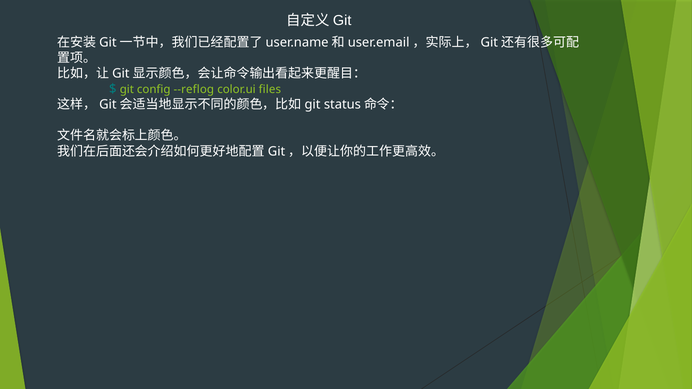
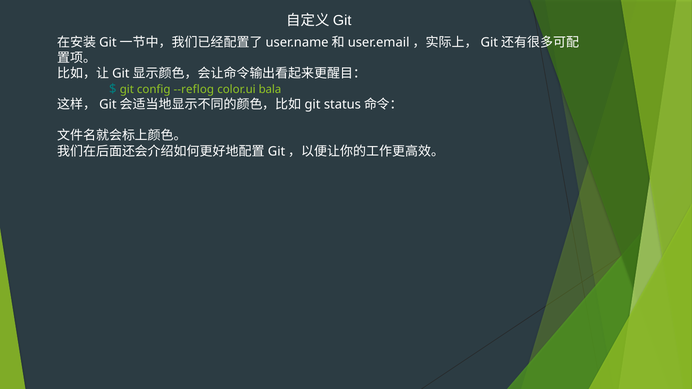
files: files -> bala
